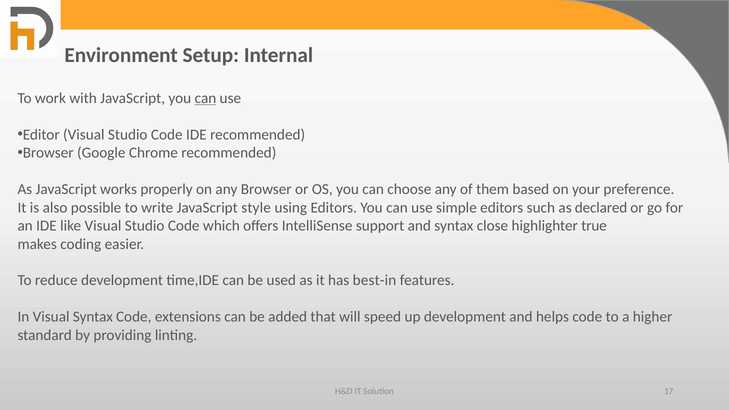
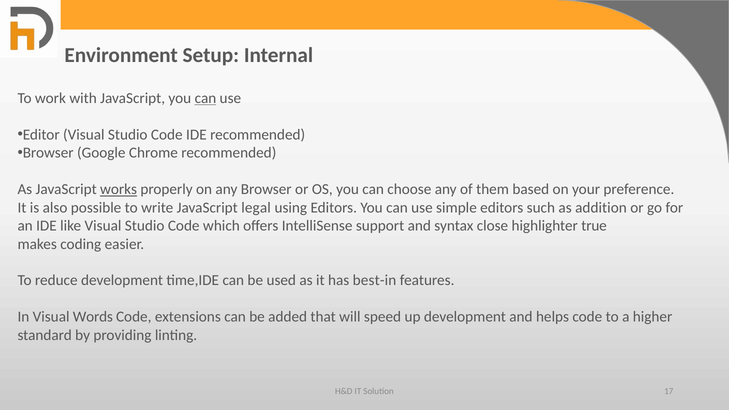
works underline: none -> present
style: style -> legal
declared: declared -> addition
Visual Syntax: Syntax -> Words
